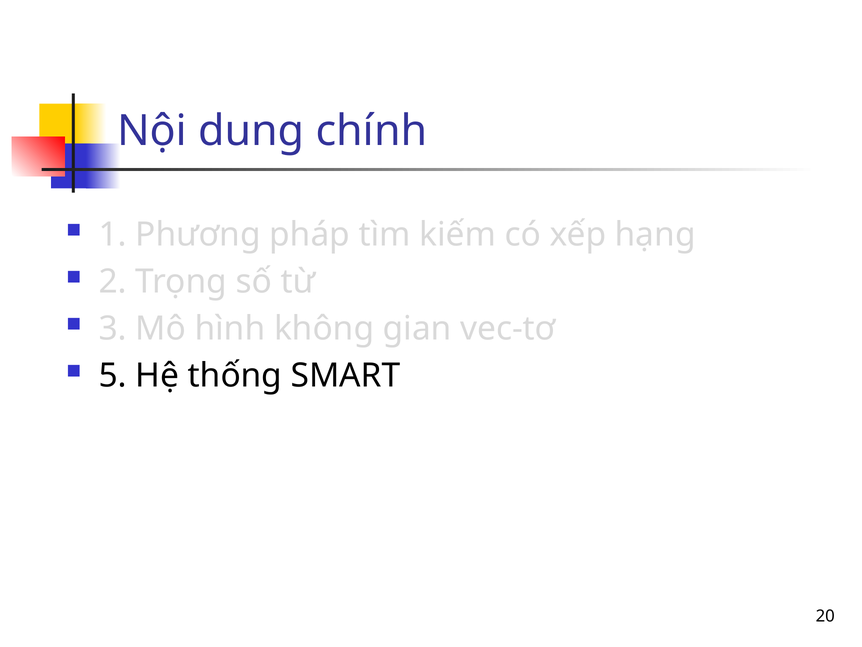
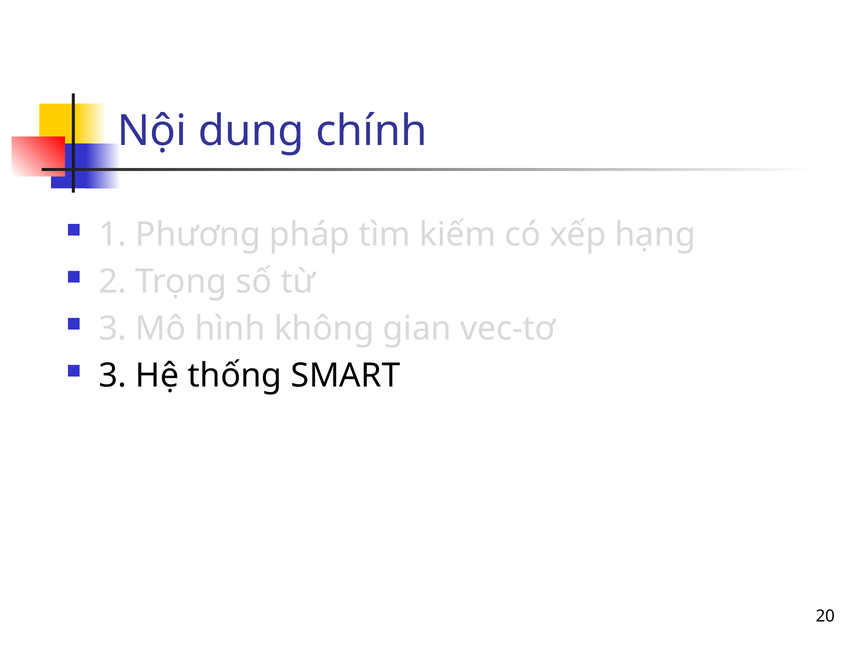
5 at (113, 376): 5 -> 3
